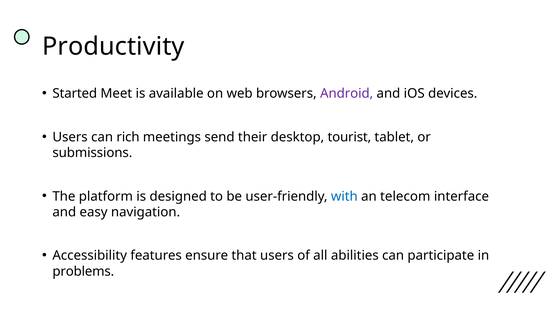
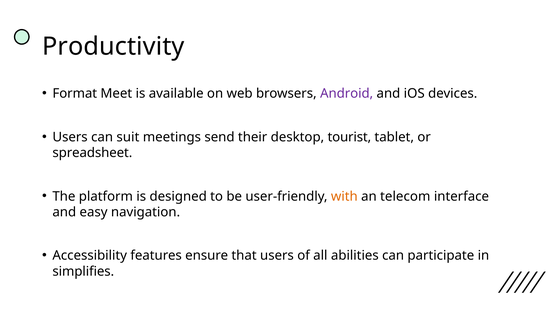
Started: Started -> Format
rich: rich -> suit
submissions: submissions -> spreadsheet
with colour: blue -> orange
problems: problems -> simplifies
